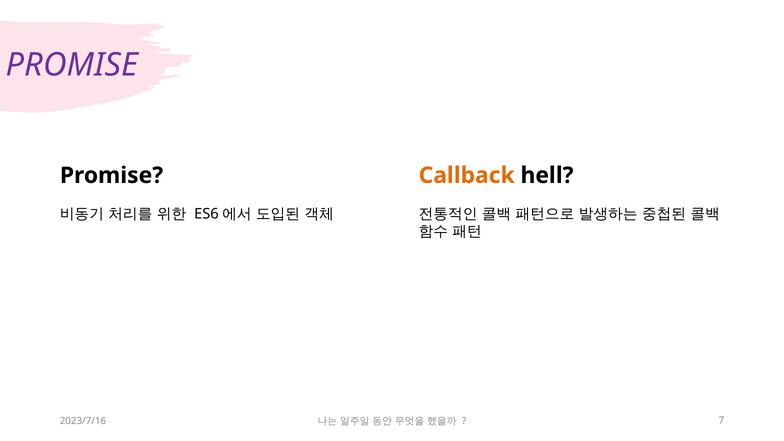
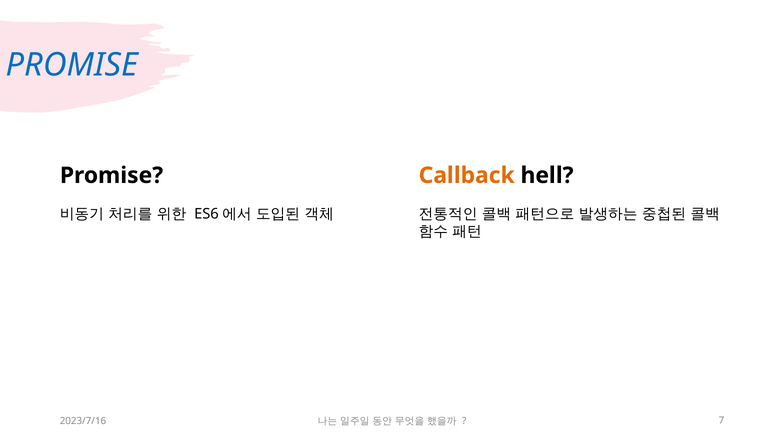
PROMISE at (72, 65) colour: purple -> blue
